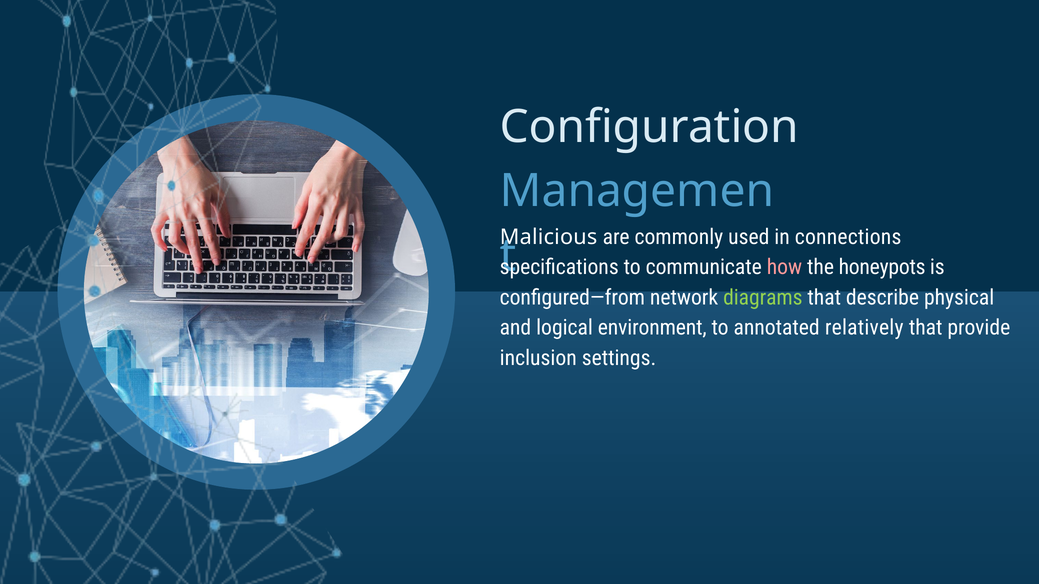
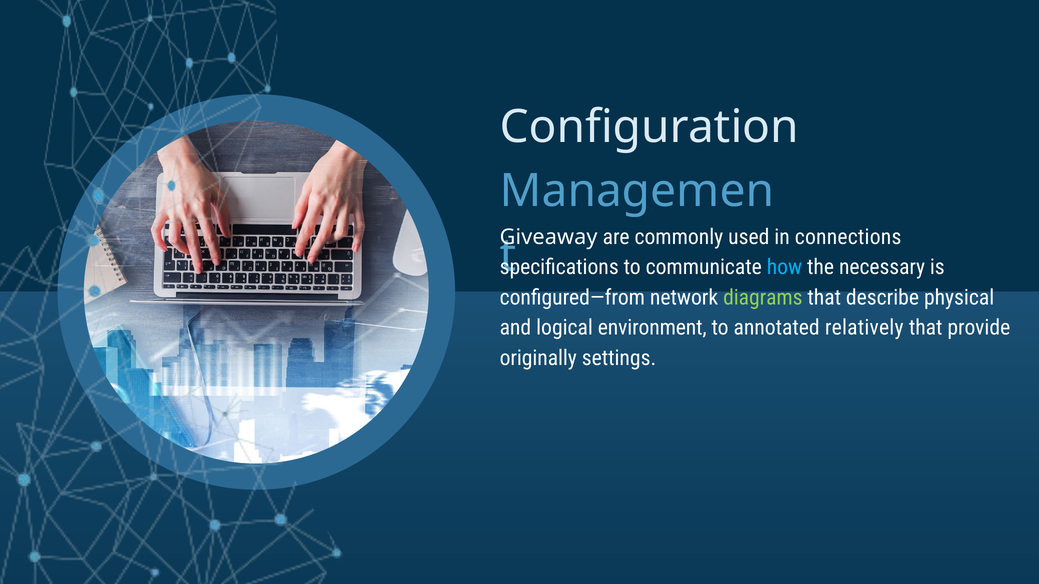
Malicious: Malicious -> Giveaway
how colour: pink -> light blue
honeypots: honeypots -> necessary
inclusion: inclusion -> originally
